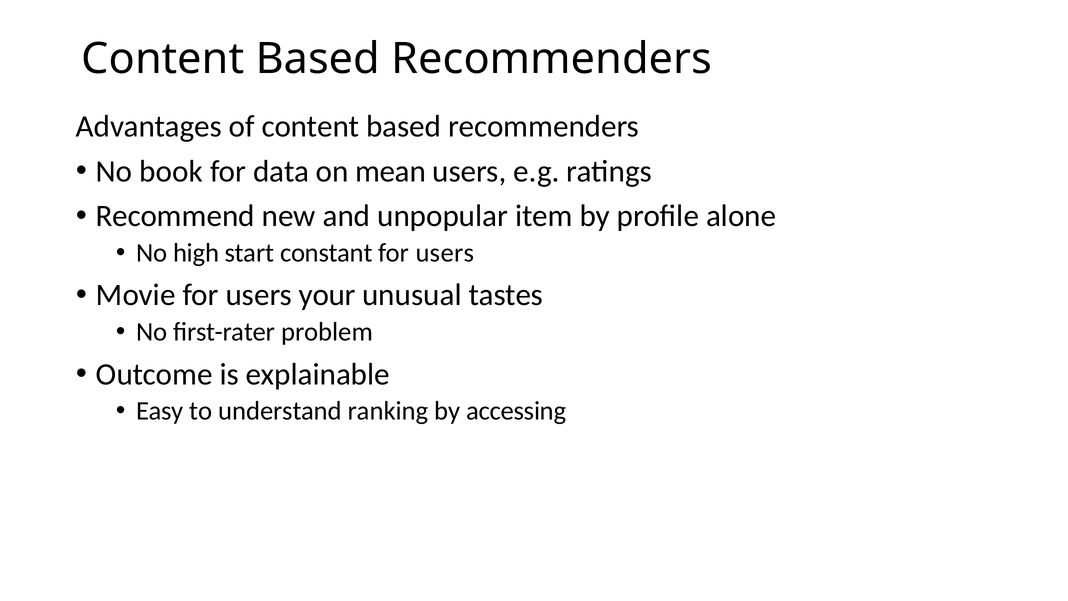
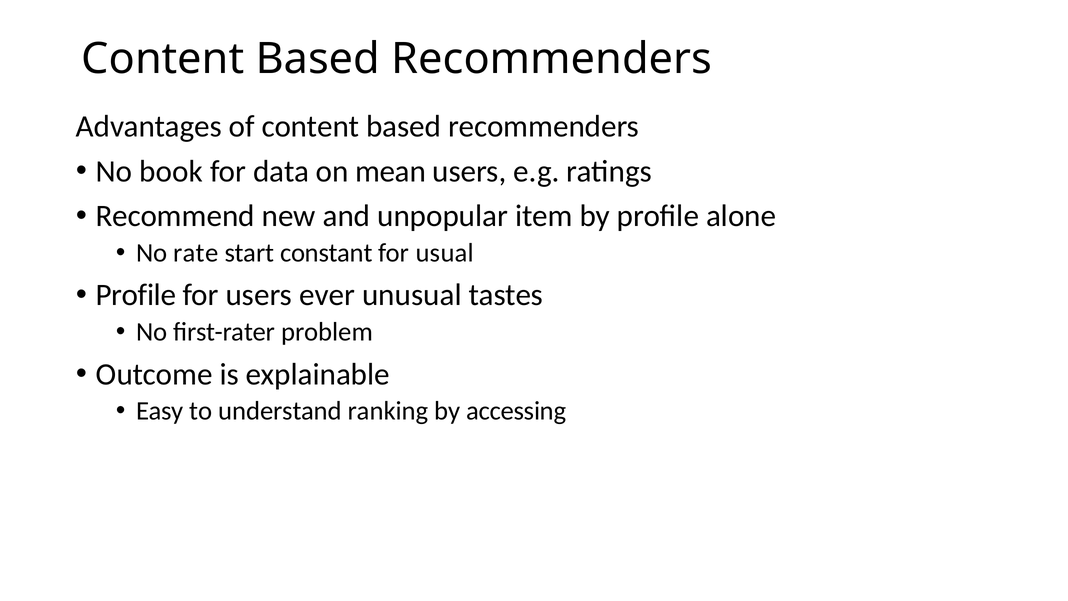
high: high -> rate
users at (445, 253): users -> usual
Movie at (136, 295): Movie -> Profile
your: your -> ever
